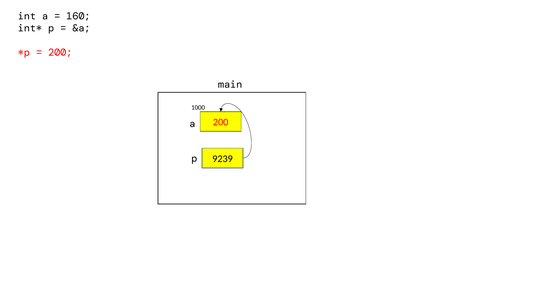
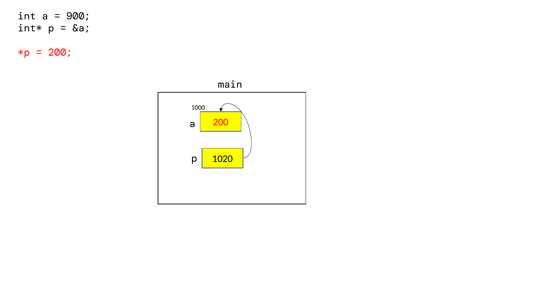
160: 160 -> 900
9239: 9239 -> 1020
